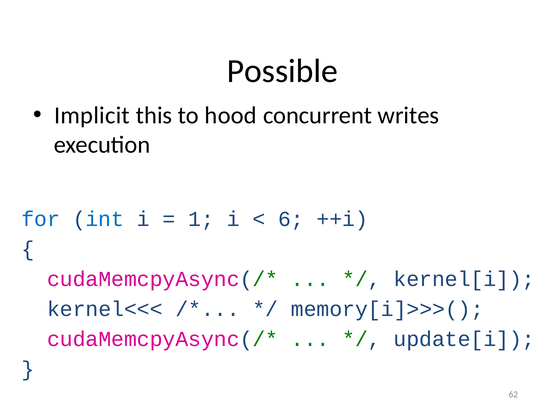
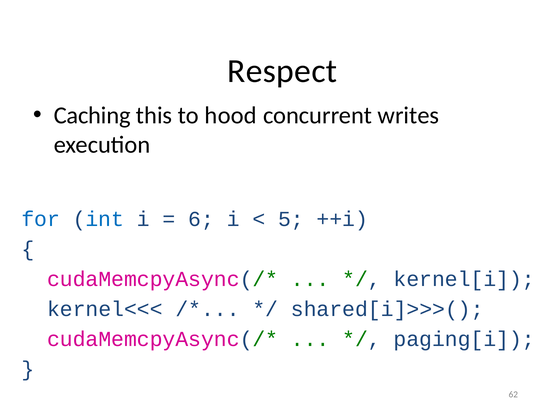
Possible: Possible -> Respect
Implicit: Implicit -> Caching
1: 1 -> 6
6: 6 -> 5
memory[i]>>>(: memory[i]>>>( -> shared[i]>>>(
update[i: update[i -> paging[i
